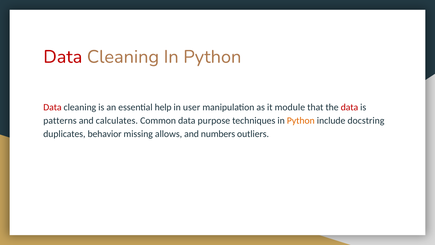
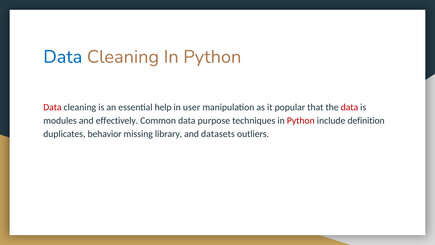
Data at (63, 57) colour: red -> blue
module: module -> popular
patterns: patterns -> modules
calculates: calculates -> effectively
Python at (301, 121) colour: orange -> red
docstring: docstring -> definition
allows: allows -> library
numbers: numbers -> datasets
